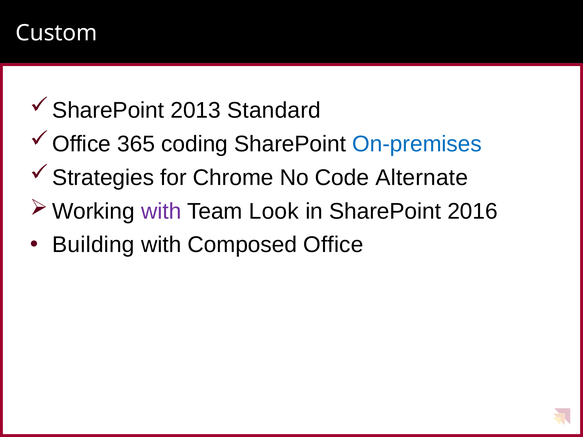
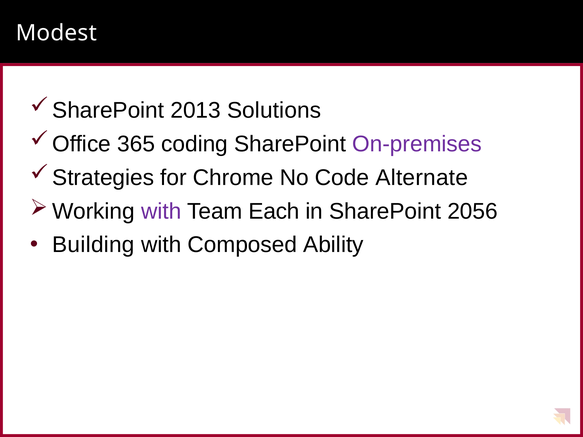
Custom: Custom -> Modest
Standard: Standard -> Solutions
On-premises colour: blue -> purple
Look: Look -> Each
2016: 2016 -> 2056
Office: Office -> Ability
